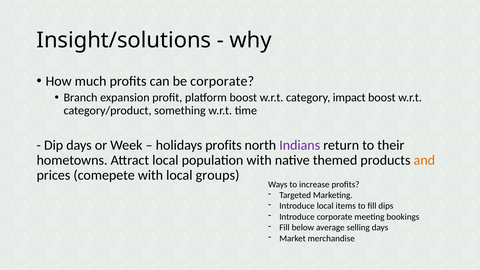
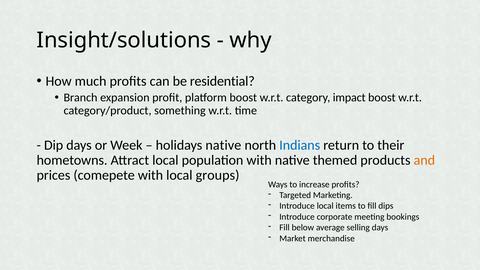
be corporate: corporate -> residential
holidays profits: profits -> native
Indians colour: purple -> blue
